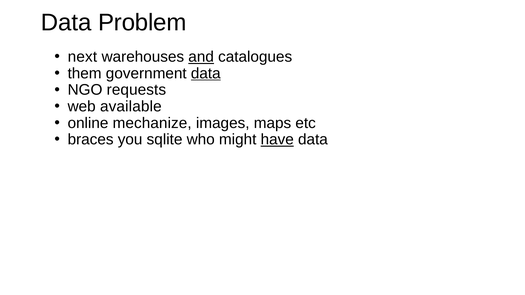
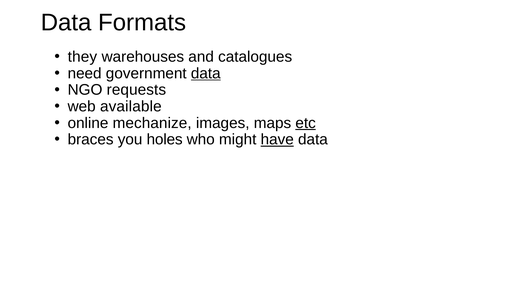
Problem: Problem -> Formats
next: next -> they
and underline: present -> none
them: them -> need
etc underline: none -> present
sqlite: sqlite -> holes
